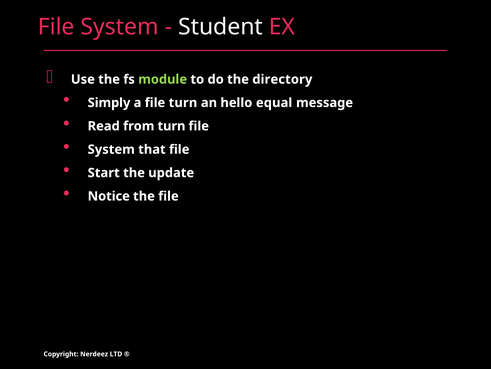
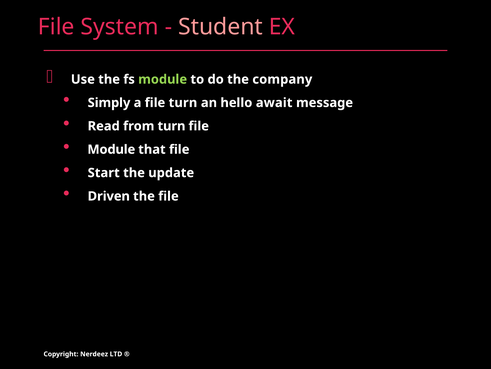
Student colour: white -> pink
directory: directory -> company
equal: equal -> await
System at (111, 149): System -> Module
Notice: Notice -> Driven
